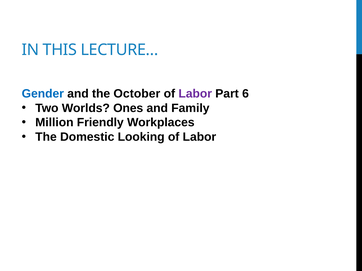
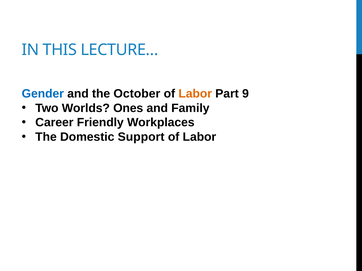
Labor at (195, 94) colour: purple -> orange
6: 6 -> 9
Million: Million -> Career
Looking: Looking -> Support
